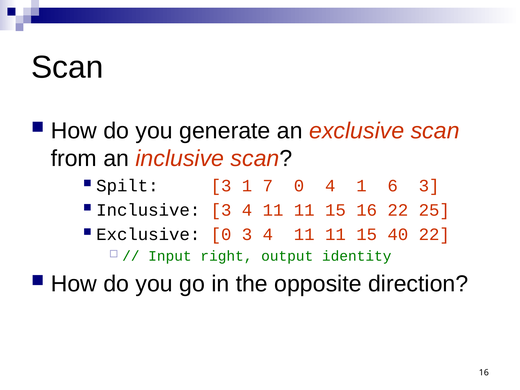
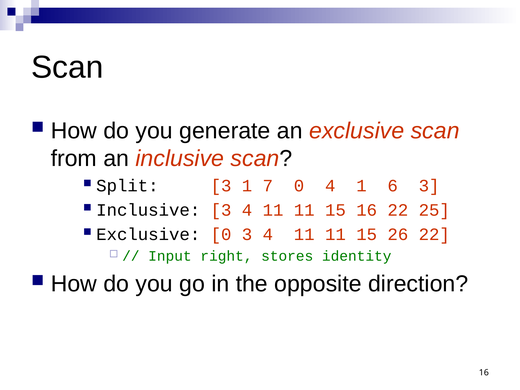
Spilt: Spilt -> Split
40: 40 -> 26
output: output -> stores
